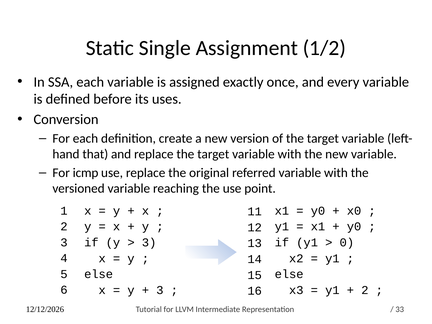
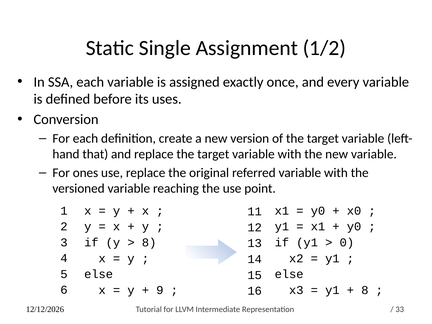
icmp: icmp -> ones
3 at (149, 243): 3 -> 8
3 at (160, 290): 3 -> 9
2 at (365, 290): 2 -> 8
